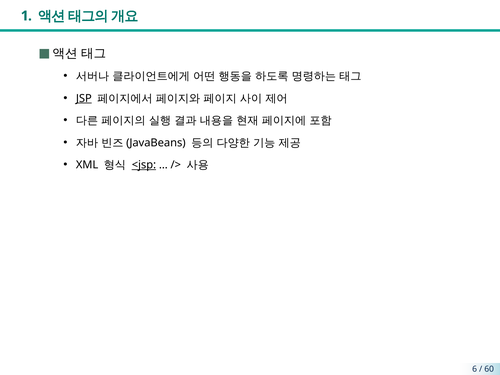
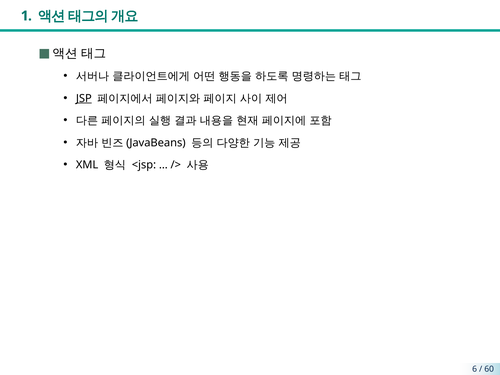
<jsp underline: present -> none
